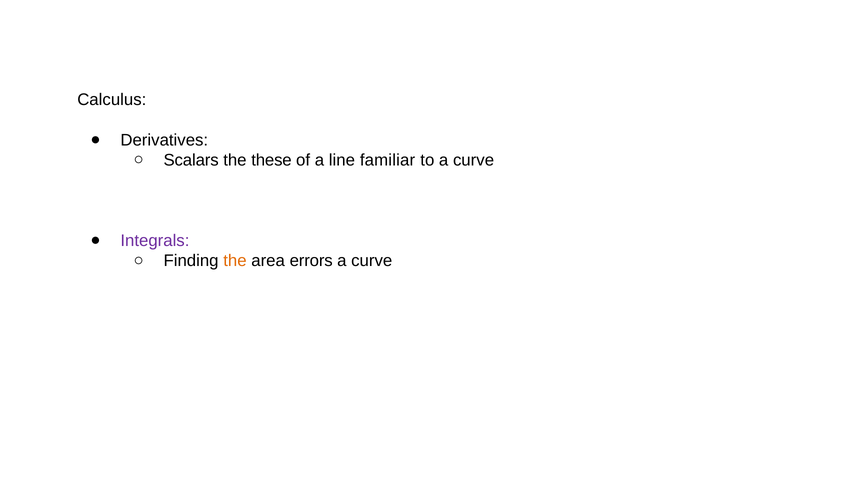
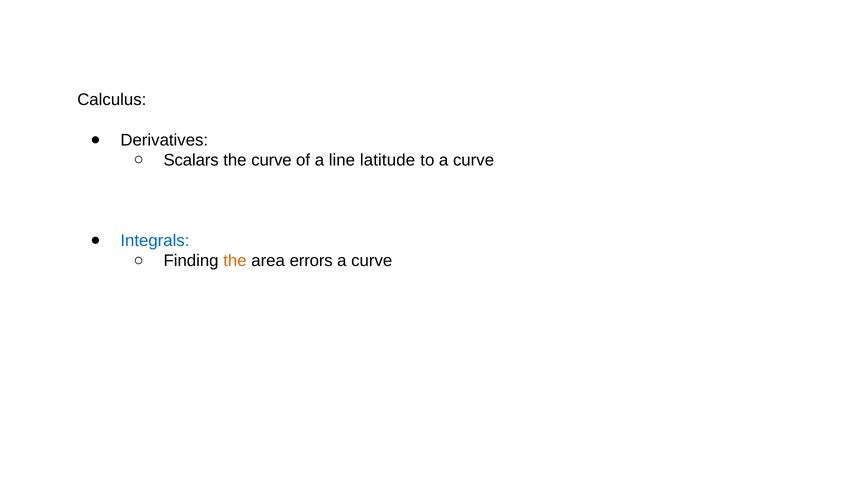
the these: these -> curve
familiar: familiar -> latitude
Integrals colour: purple -> blue
